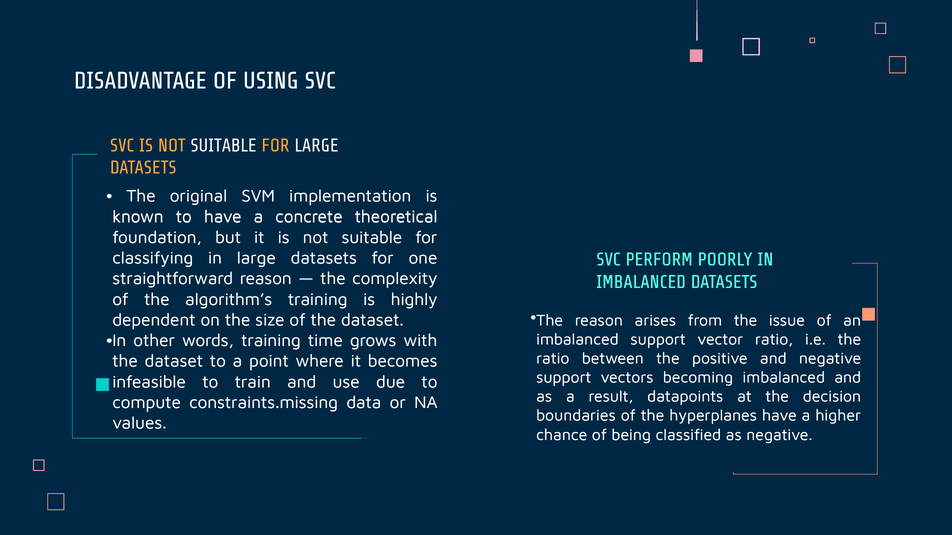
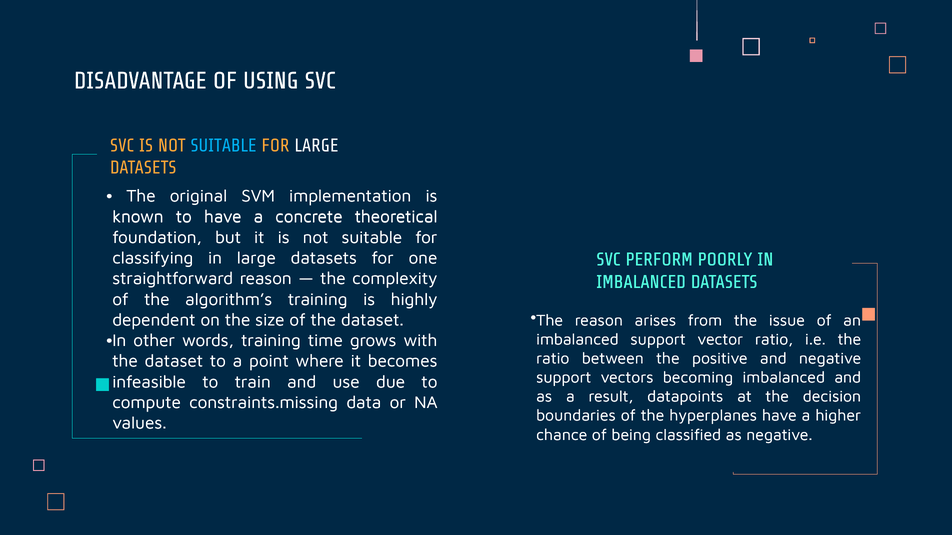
SUITABLE at (224, 146) colour: white -> light blue
